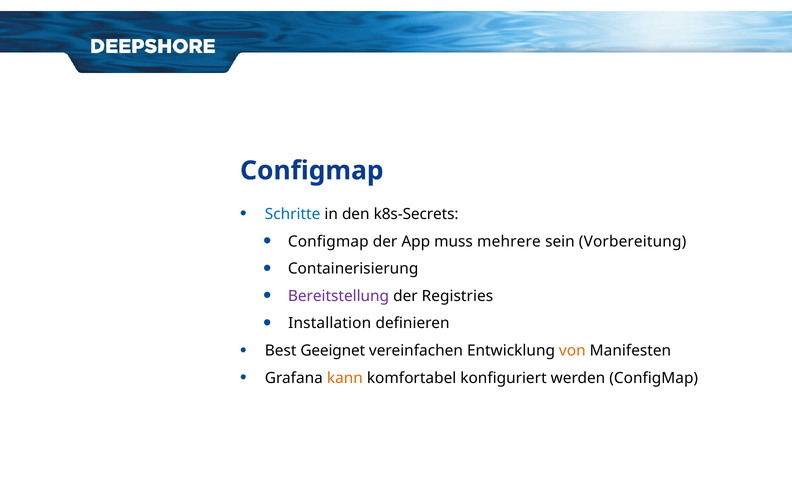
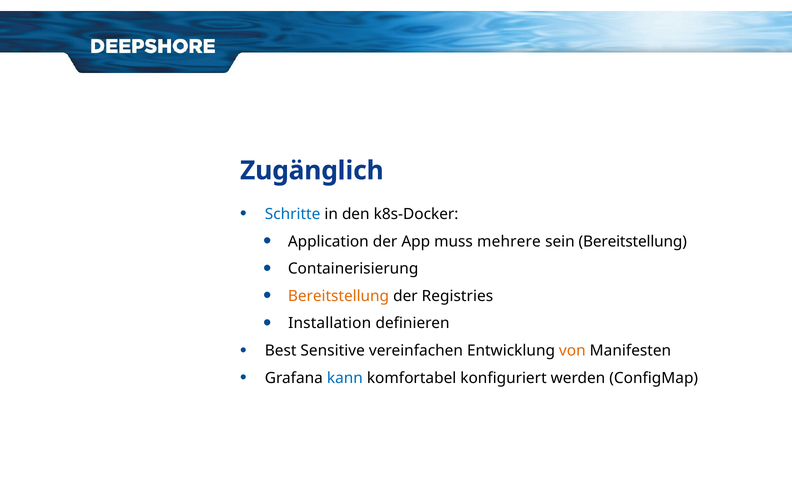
Configmap at (312, 171): Configmap -> Zugänglich
k8s-Secrets: k8s-Secrets -> k8s-Docker
Configmap at (328, 241): Configmap -> Application
sein Vorbereitung: Vorbereitung -> Bereitstellung
Bereitstellung at (339, 296) colour: purple -> orange
Geeignet: Geeignet -> Sensitive
kann colour: orange -> blue
